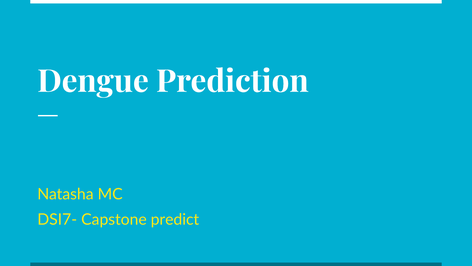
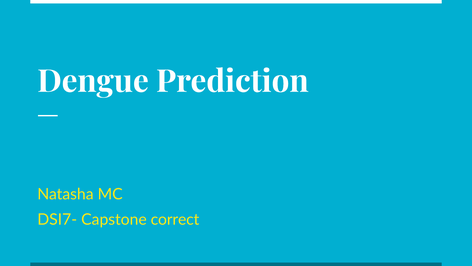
predict: predict -> correct
